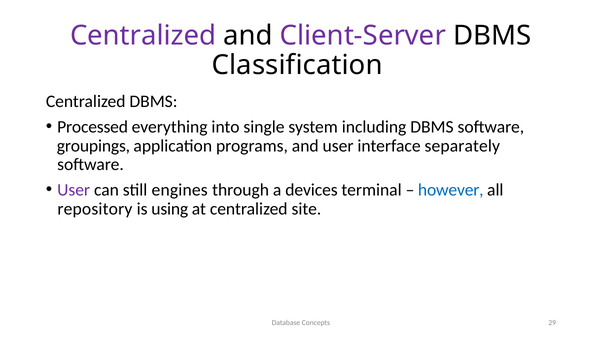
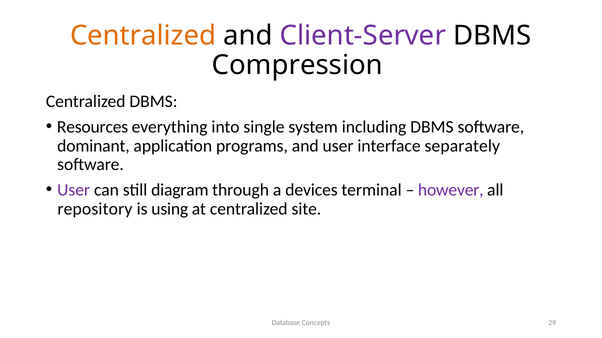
Centralized at (143, 36) colour: purple -> orange
Classification: Classification -> Compression
Processed: Processed -> Resources
groupings: groupings -> dominant
engines: engines -> diagram
however colour: blue -> purple
